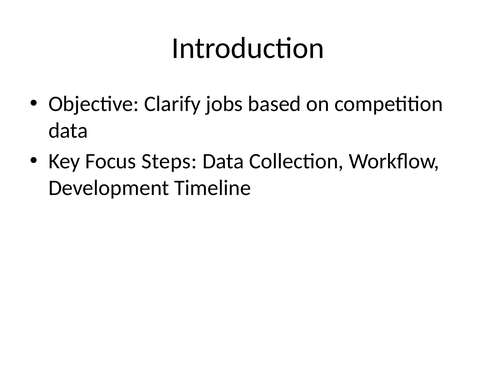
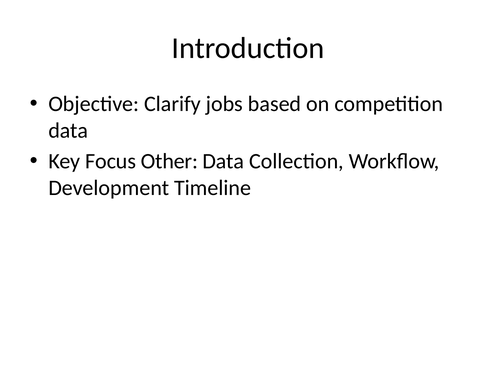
Steps: Steps -> Other
